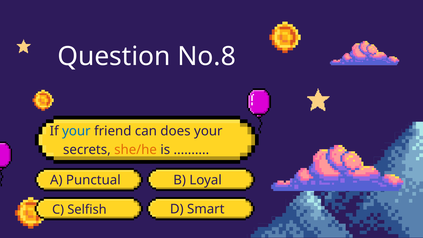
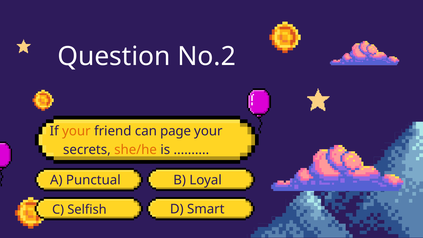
No.8: No.8 -> No.2
your at (76, 131) colour: blue -> orange
does: does -> page
